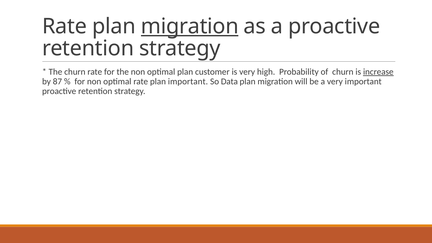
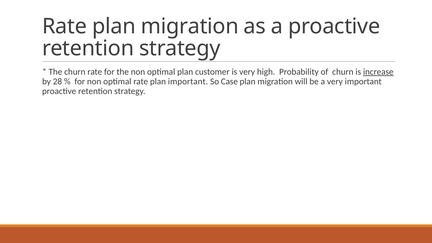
migration at (190, 26) underline: present -> none
87: 87 -> 28
Data: Data -> Case
